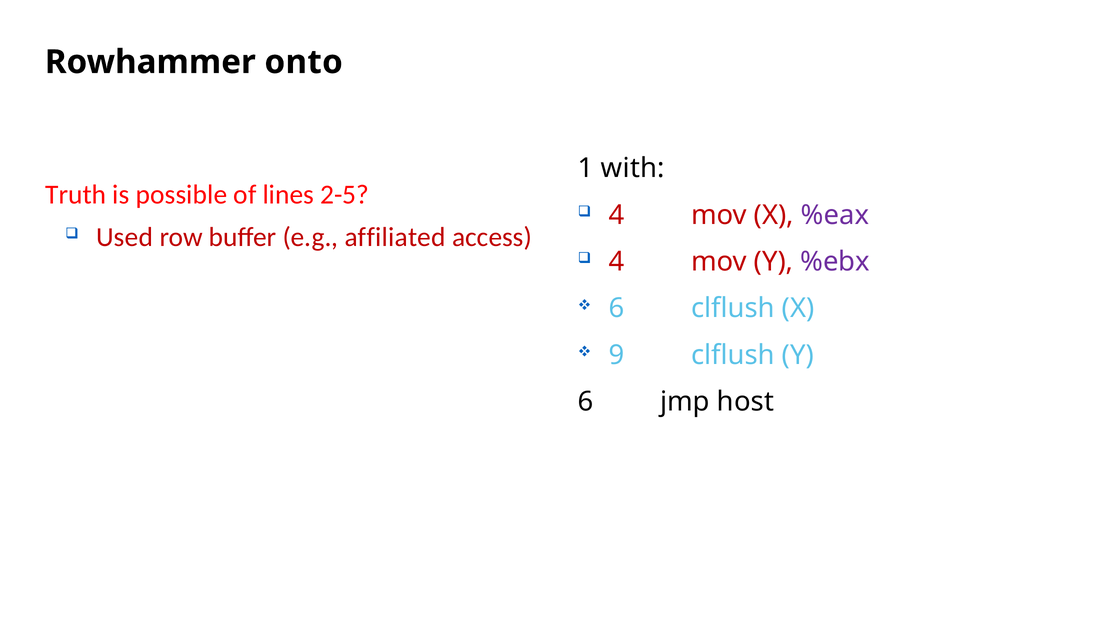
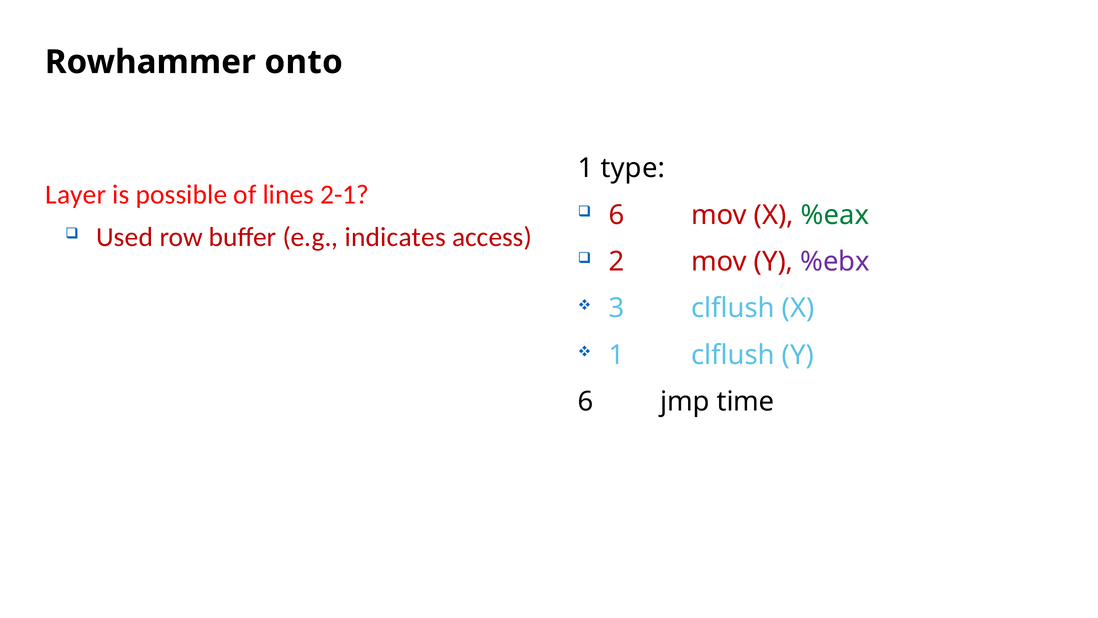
with: with -> type
Truth: Truth -> Layer
2-5: 2-5 -> 2-1
4 at (617, 215): 4 -> 6
%eax colour: purple -> green
affiliated: affiliated -> indicates
4 at (617, 262): 4 -> 2
6 at (617, 308): 6 -> 3
9 at (617, 355): 9 -> 1
host: host -> time
